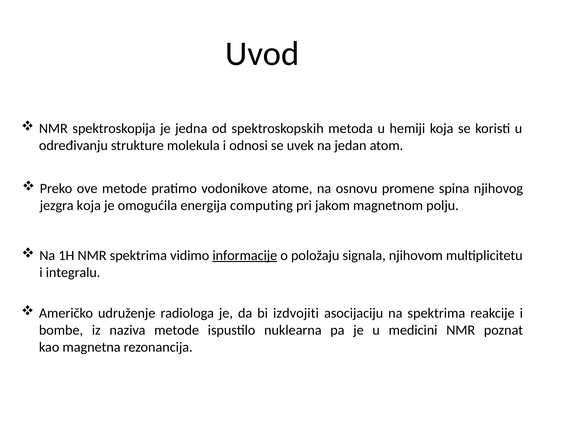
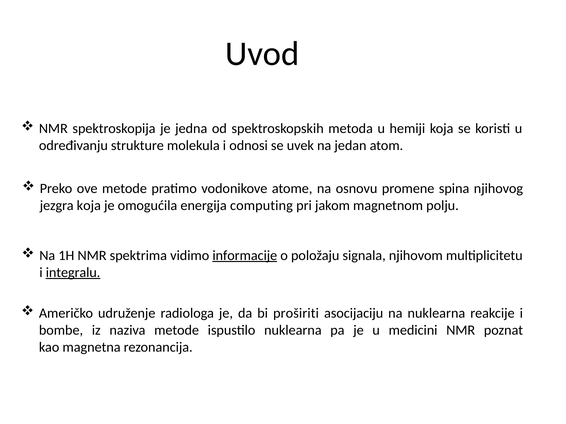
integralu underline: none -> present
izdvojiti: izdvojiti -> proširiti
na spektrima: spektrima -> nuklearna
